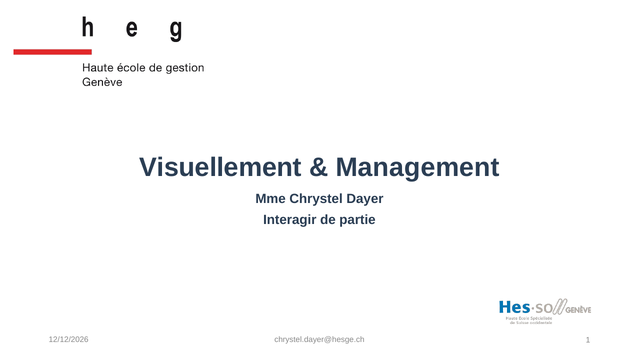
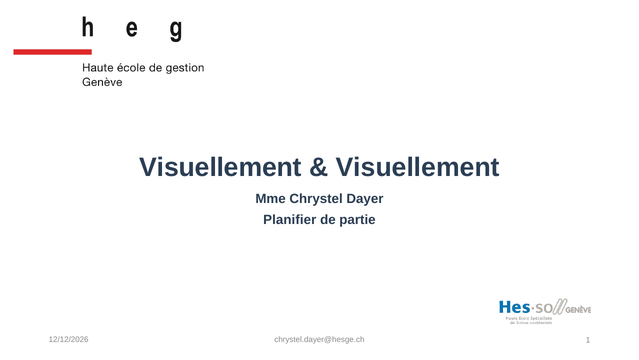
Management at (418, 167): Management -> Visuellement
Interagir: Interagir -> Planifier
